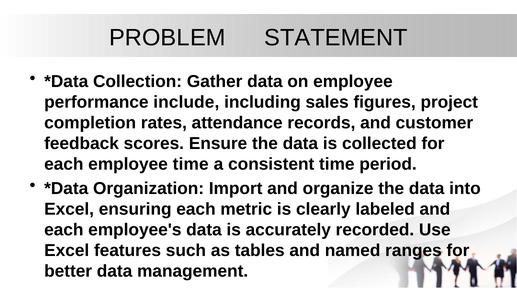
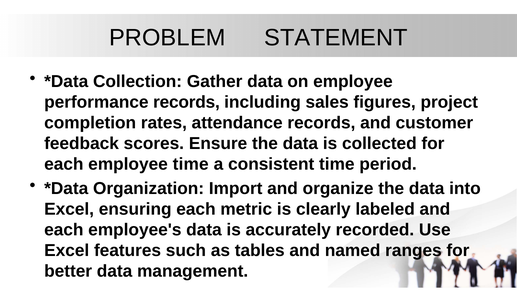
performance include: include -> records
